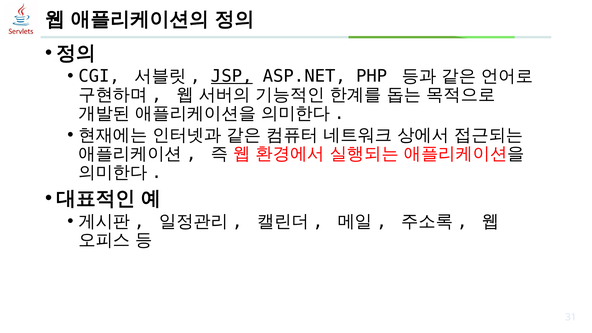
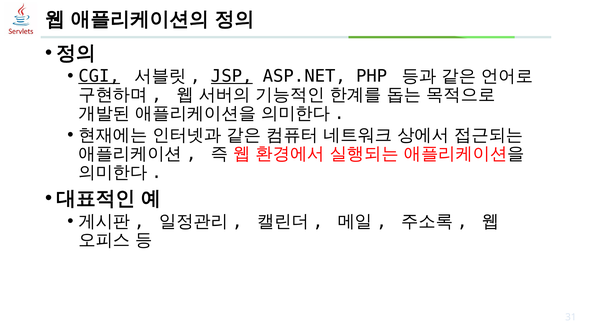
CGI underline: none -> present
